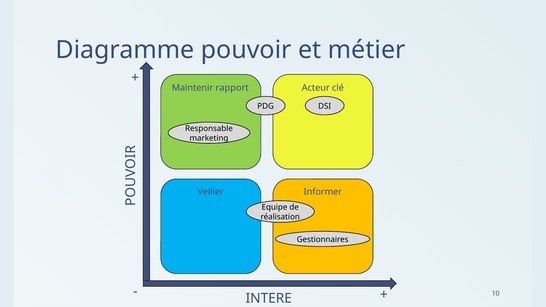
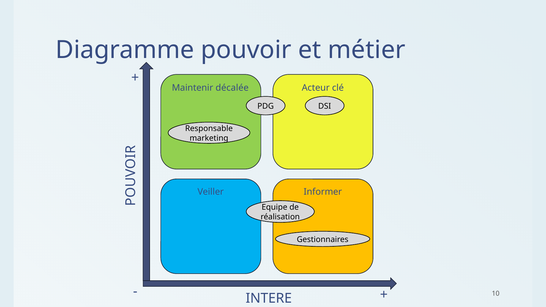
rapport: rapport -> décalée
